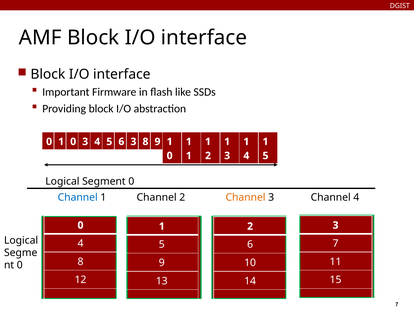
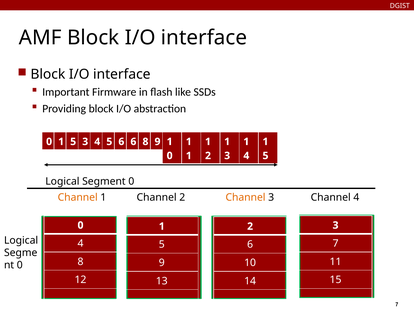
0 1 0: 0 -> 5
6 3: 3 -> 6
Channel at (78, 198) colour: blue -> orange
